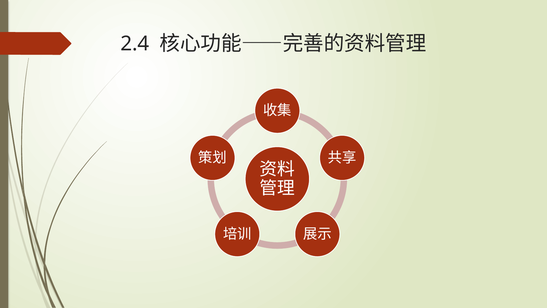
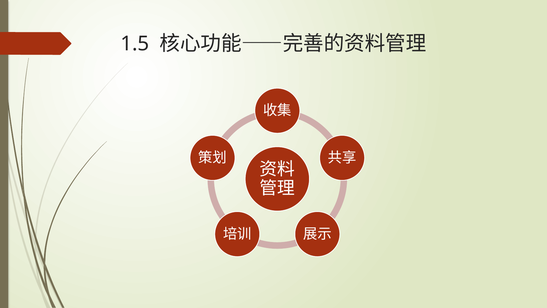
2.4: 2.4 -> 1.5
